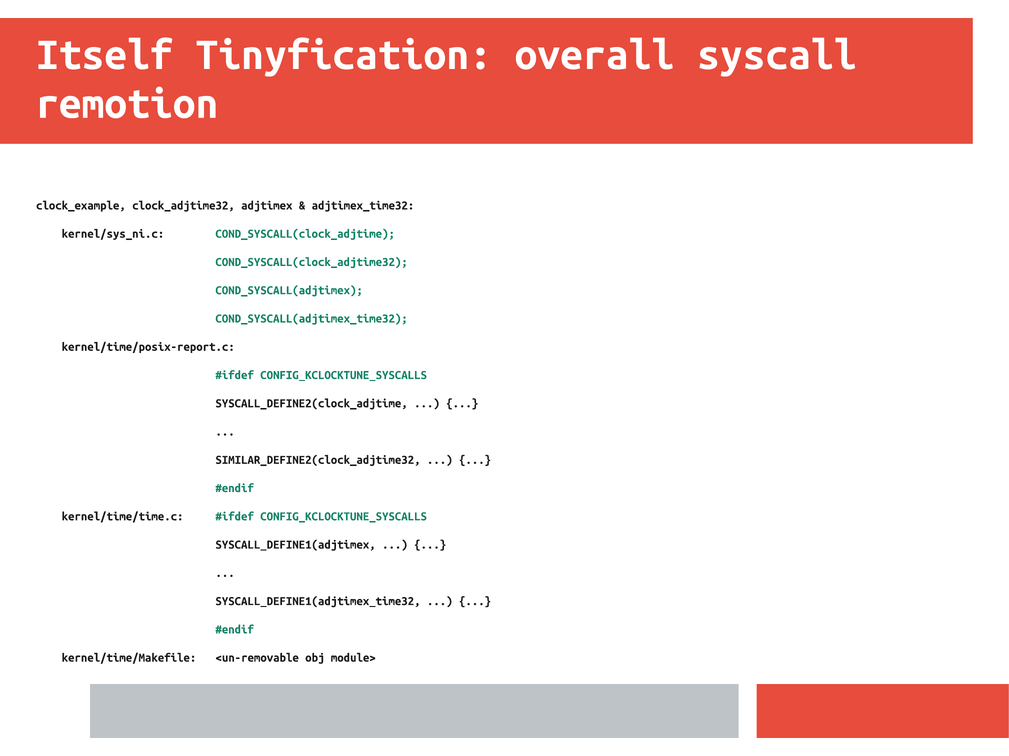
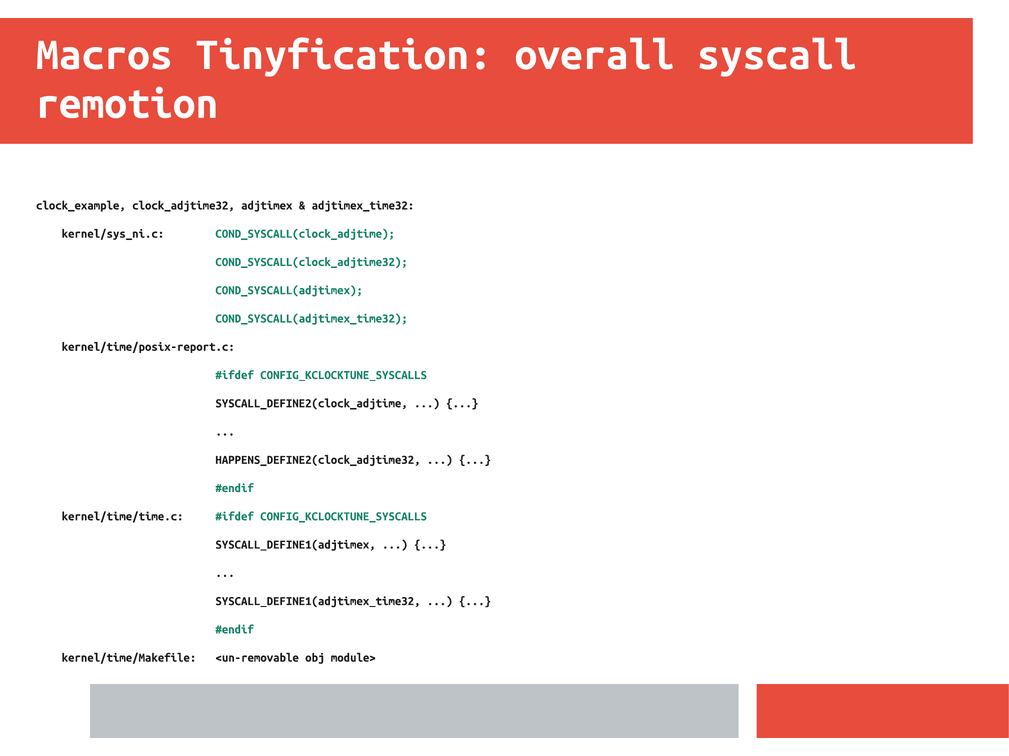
Itself: Itself -> Macros
SIMILAR_DEFINE2(clock_adjtime32: SIMILAR_DEFINE2(clock_adjtime32 -> HAPPENS_DEFINE2(clock_adjtime32
